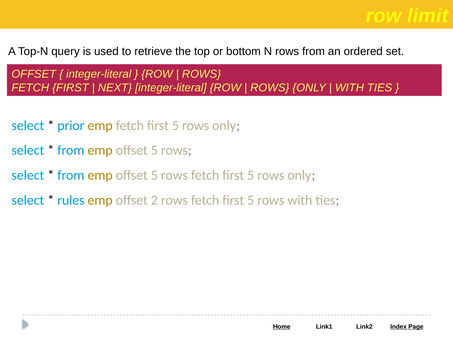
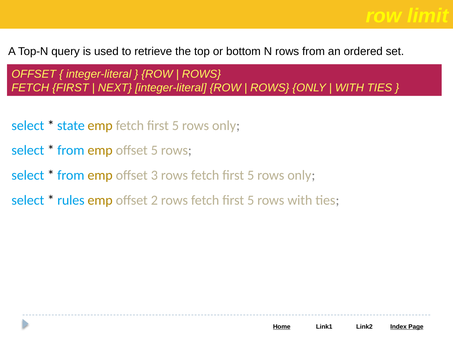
prior: prior -> state
5 at (154, 175): 5 -> 3
